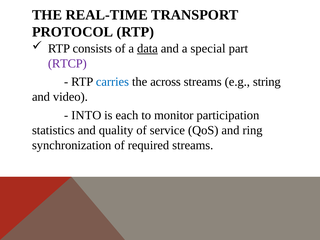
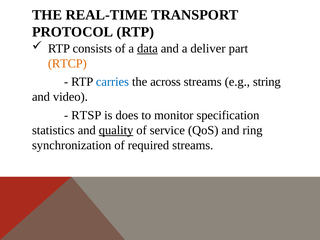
special: special -> deliver
RTCP colour: purple -> orange
INTO: INTO -> RTSP
each: each -> does
participation: participation -> specification
quality underline: none -> present
